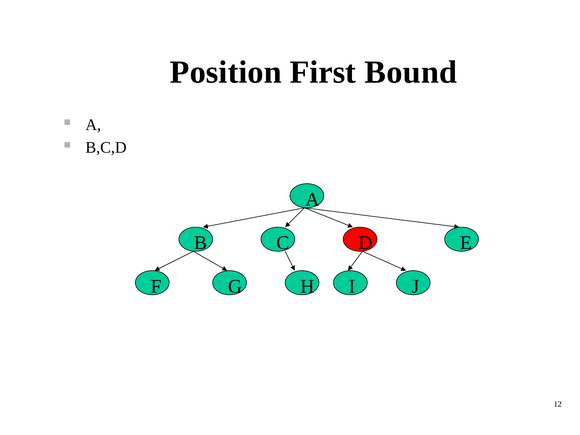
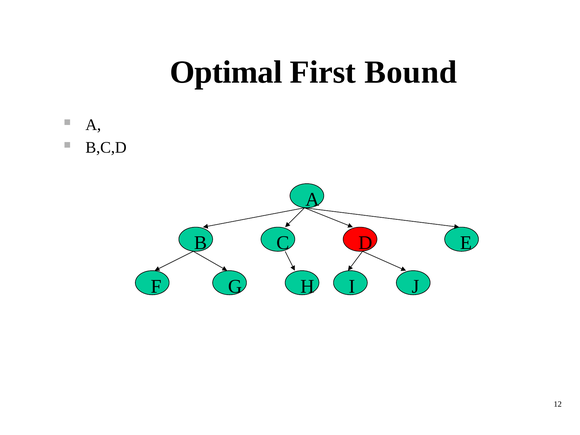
Position: Position -> Optimal
